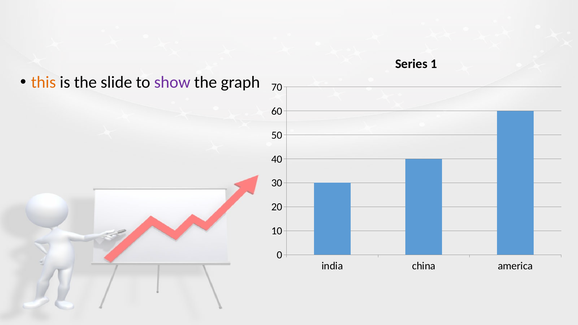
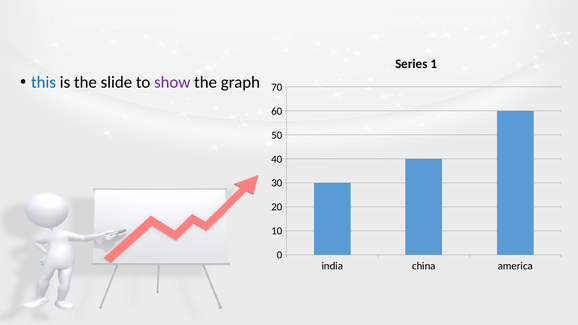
this colour: orange -> blue
